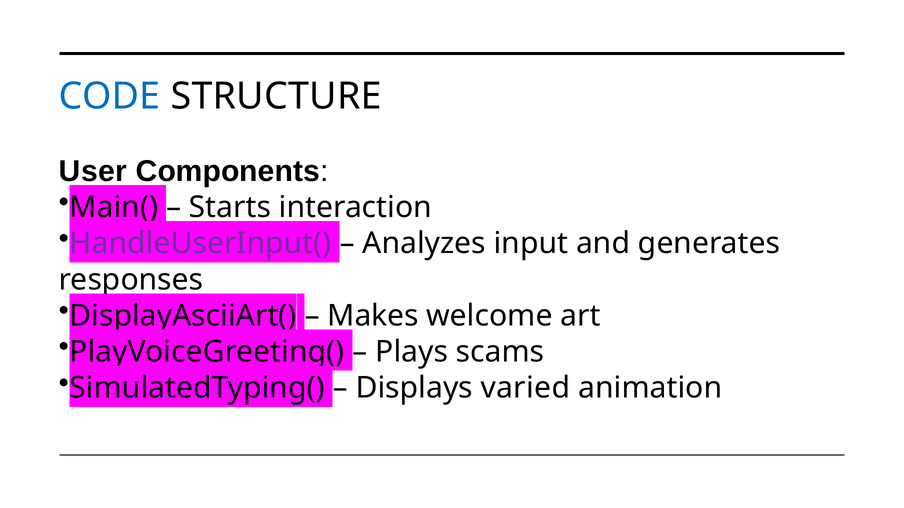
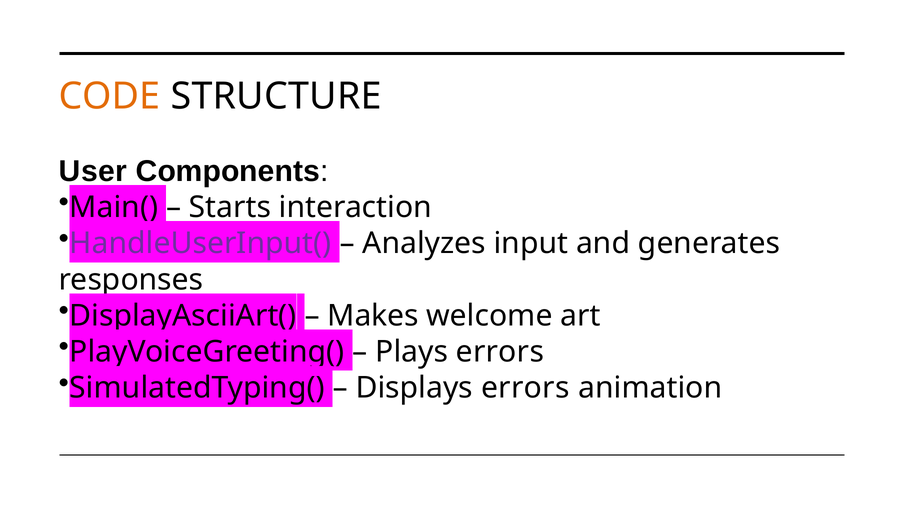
CODE colour: blue -> orange
Plays scams: scams -> errors
Displays varied: varied -> errors
